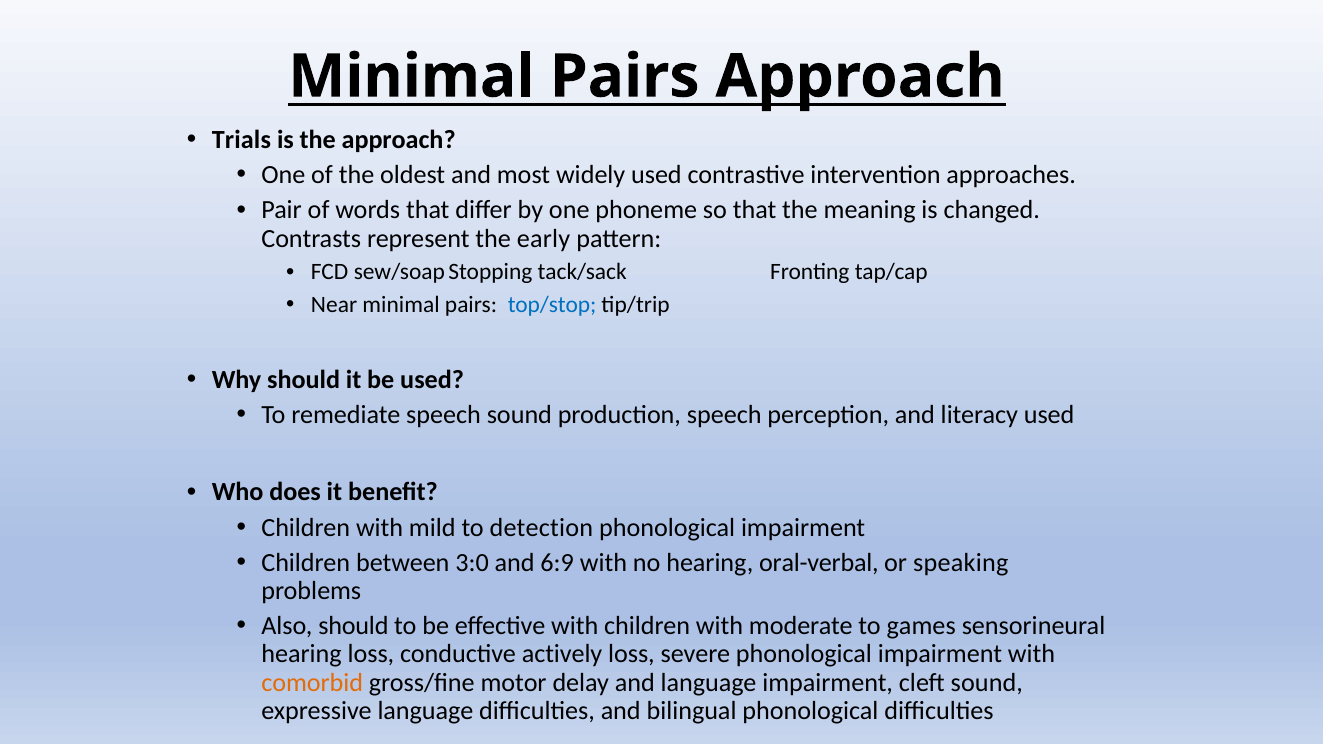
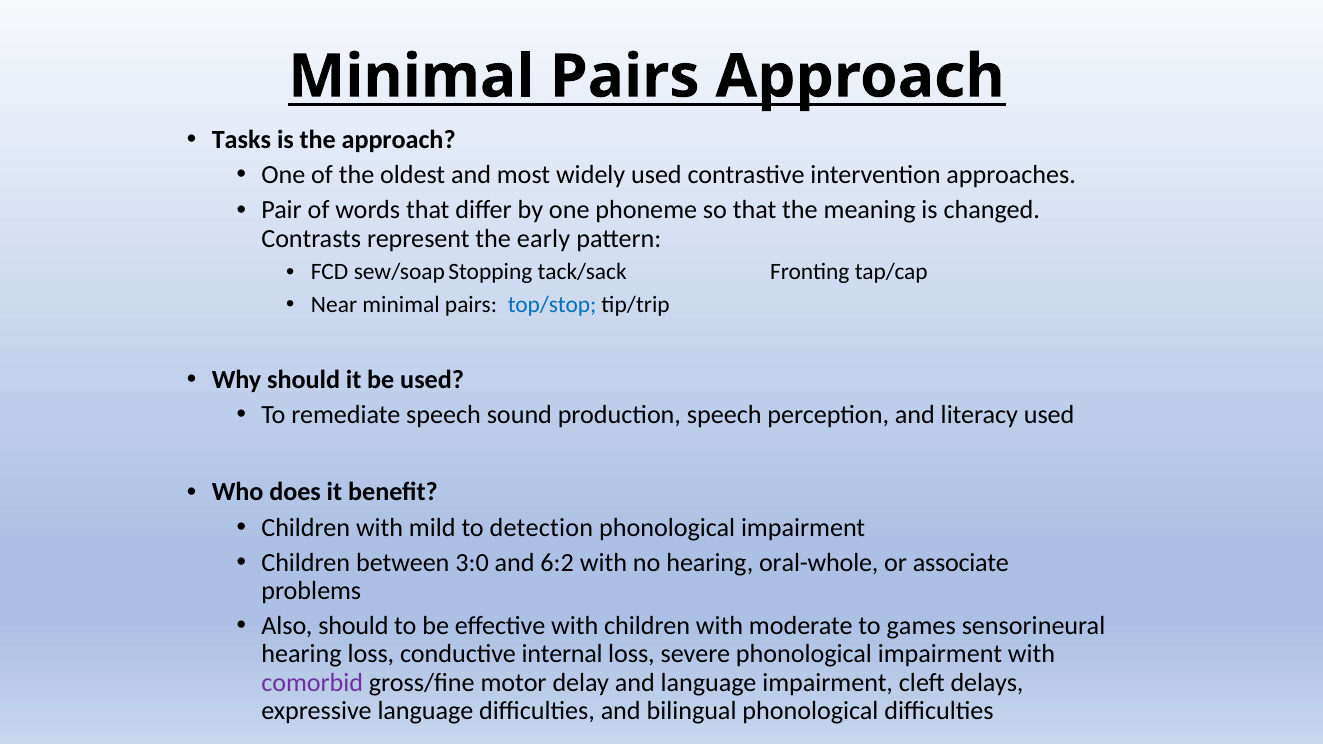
Trials: Trials -> Tasks
6:9: 6:9 -> 6:2
oral-verbal: oral-verbal -> oral-whole
speaking: speaking -> associate
actively: actively -> internal
comorbid colour: orange -> purple
cleft sound: sound -> delays
